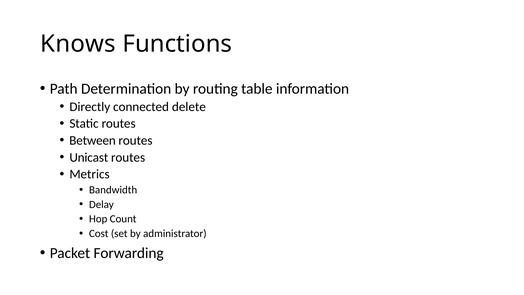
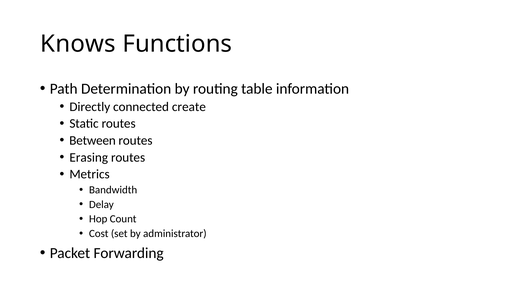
delete: delete -> create
Unicast: Unicast -> Erasing
